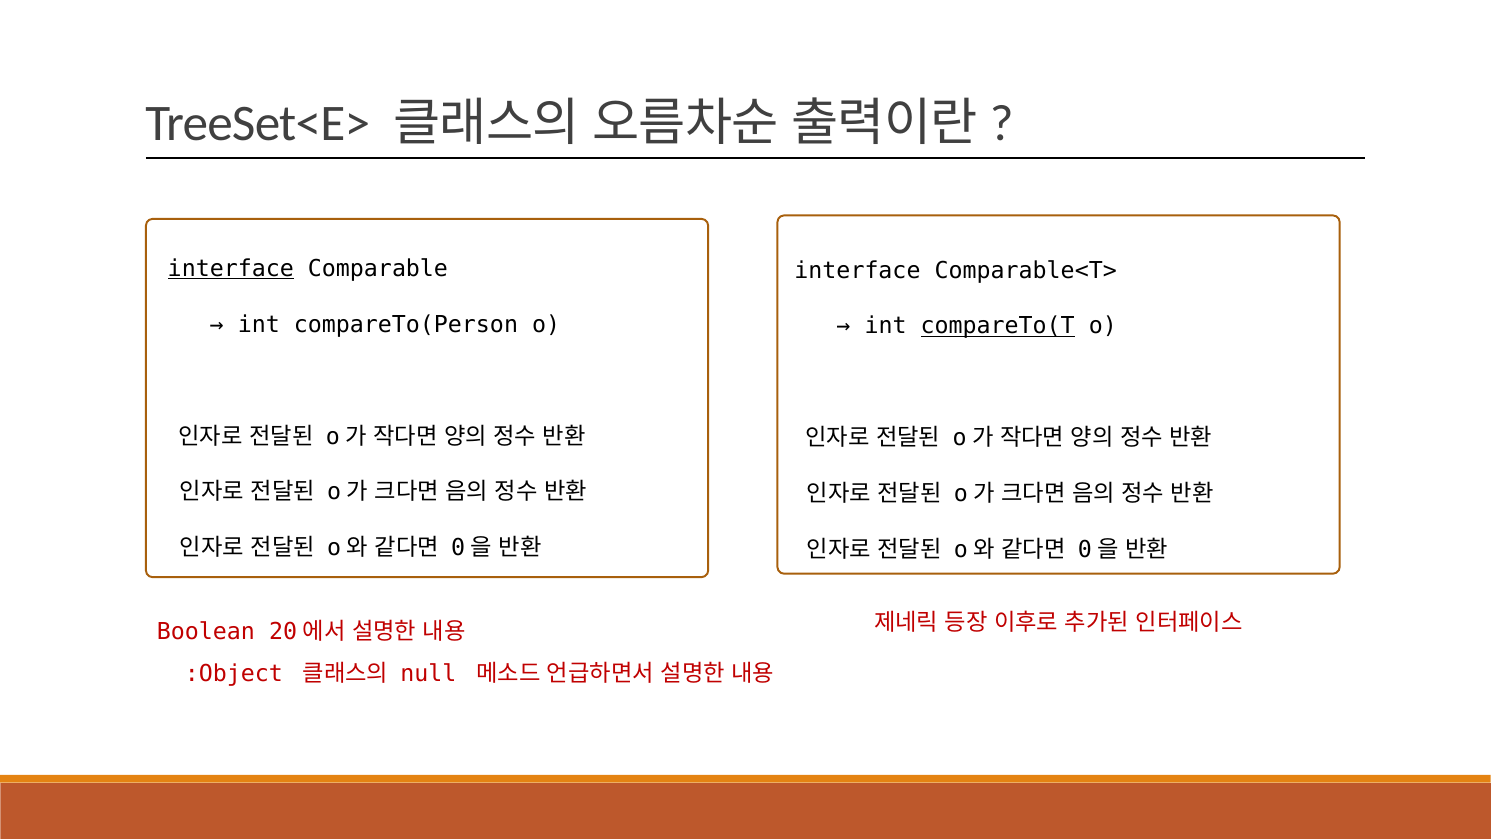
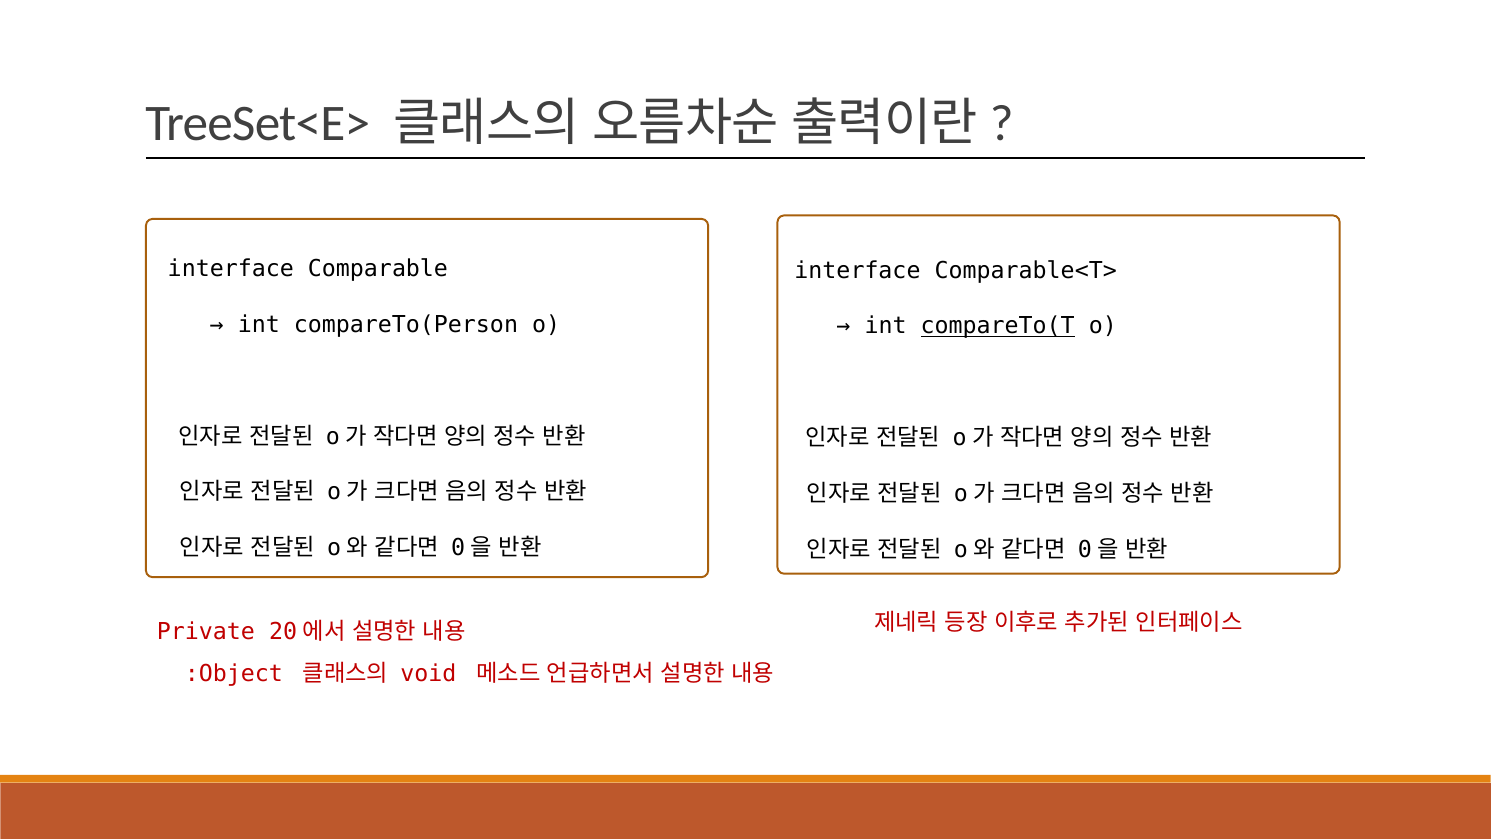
interface at (231, 268) underline: present -> none
Boolean: Boolean -> Private
null: null -> void
